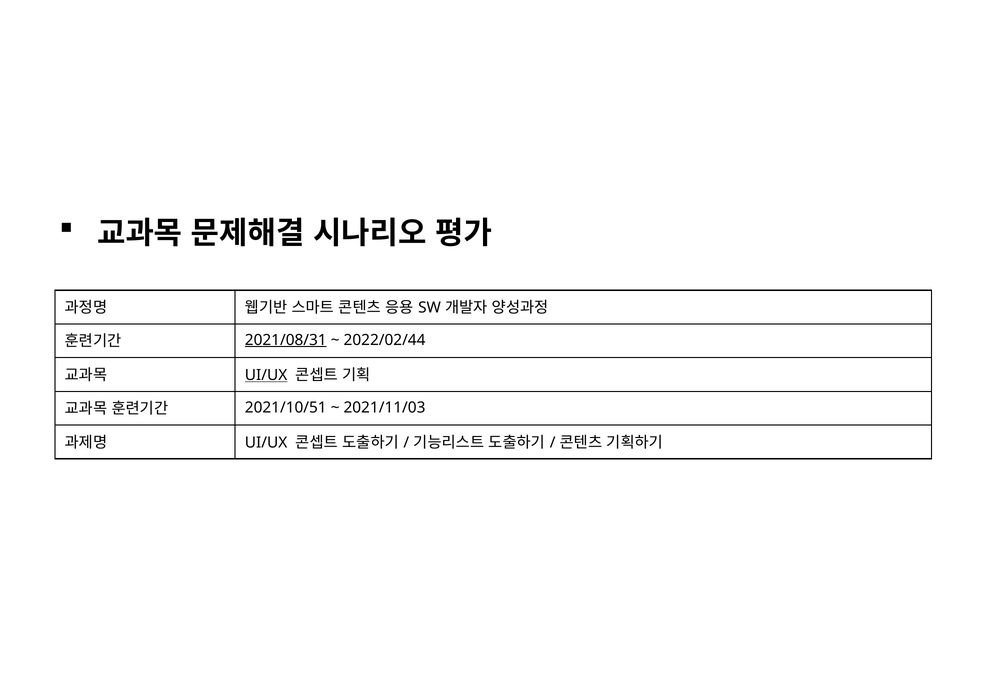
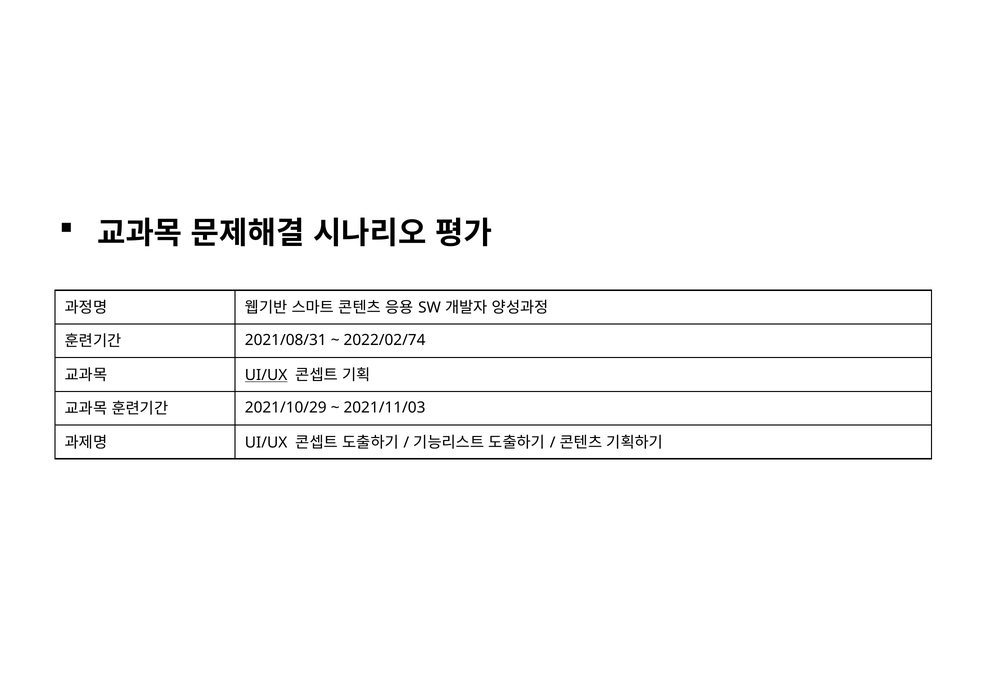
2021/08/31 underline: present -> none
2022/02/44: 2022/02/44 -> 2022/02/74
2021/10/51: 2021/10/51 -> 2021/10/29
